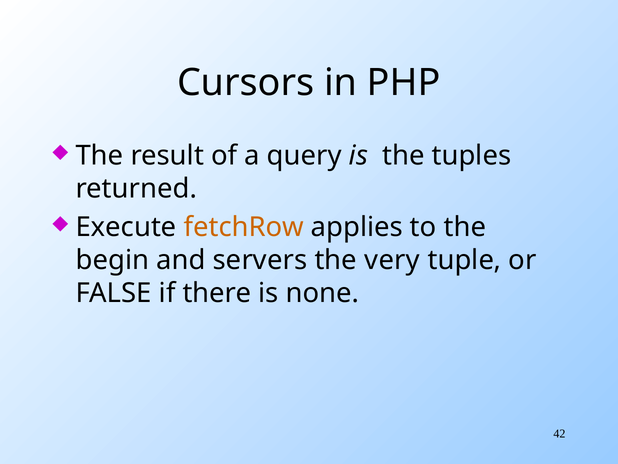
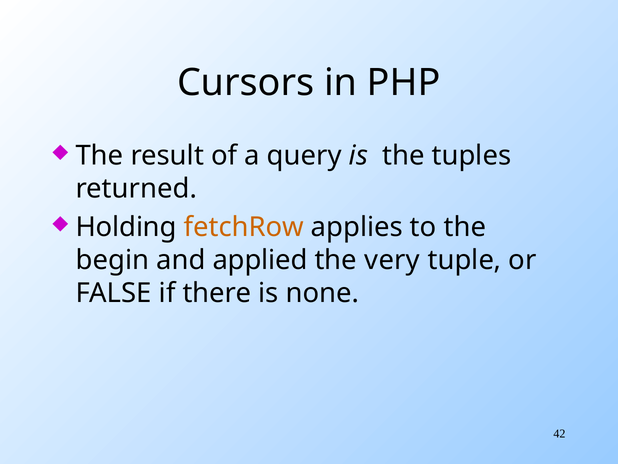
Execute: Execute -> Holding
servers: servers -> applied
